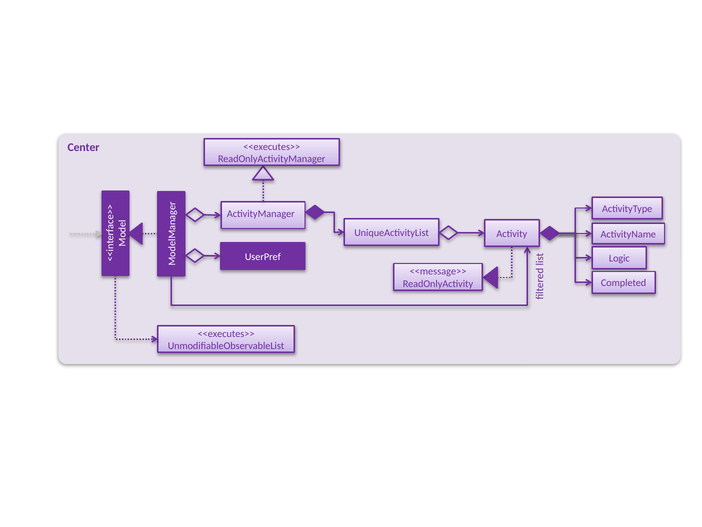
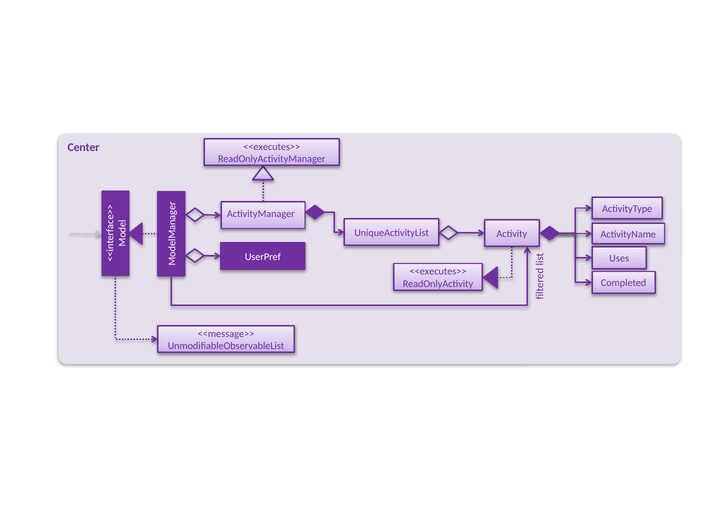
Logic: Logic -> Uses
<<message>> at (438, 271): <<message>> -> <<executes>>
<<executes>> at (226, 333): <<executes>> -> <<message>>
